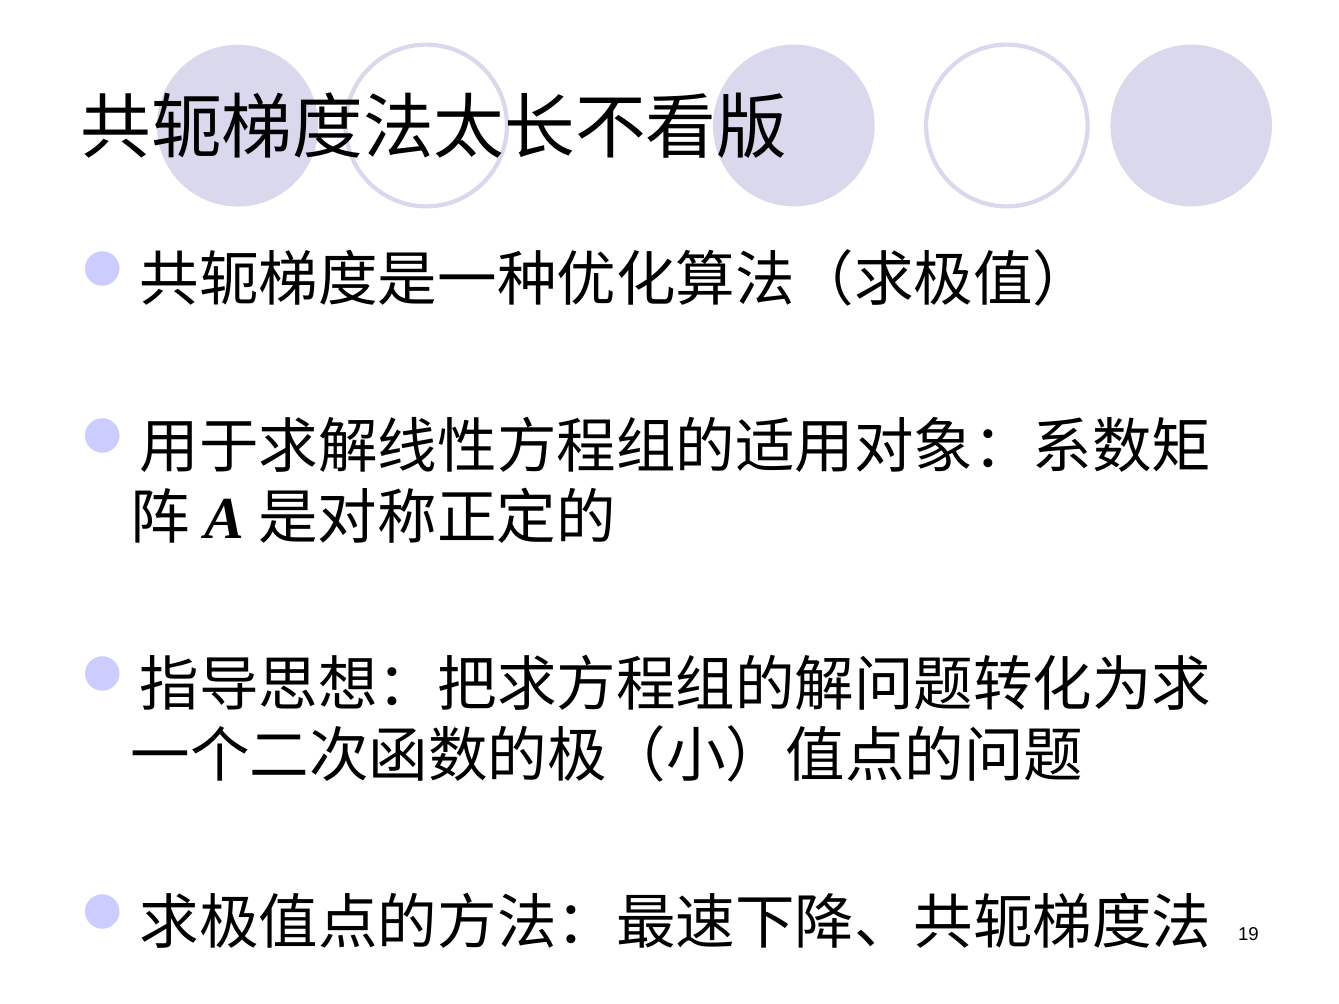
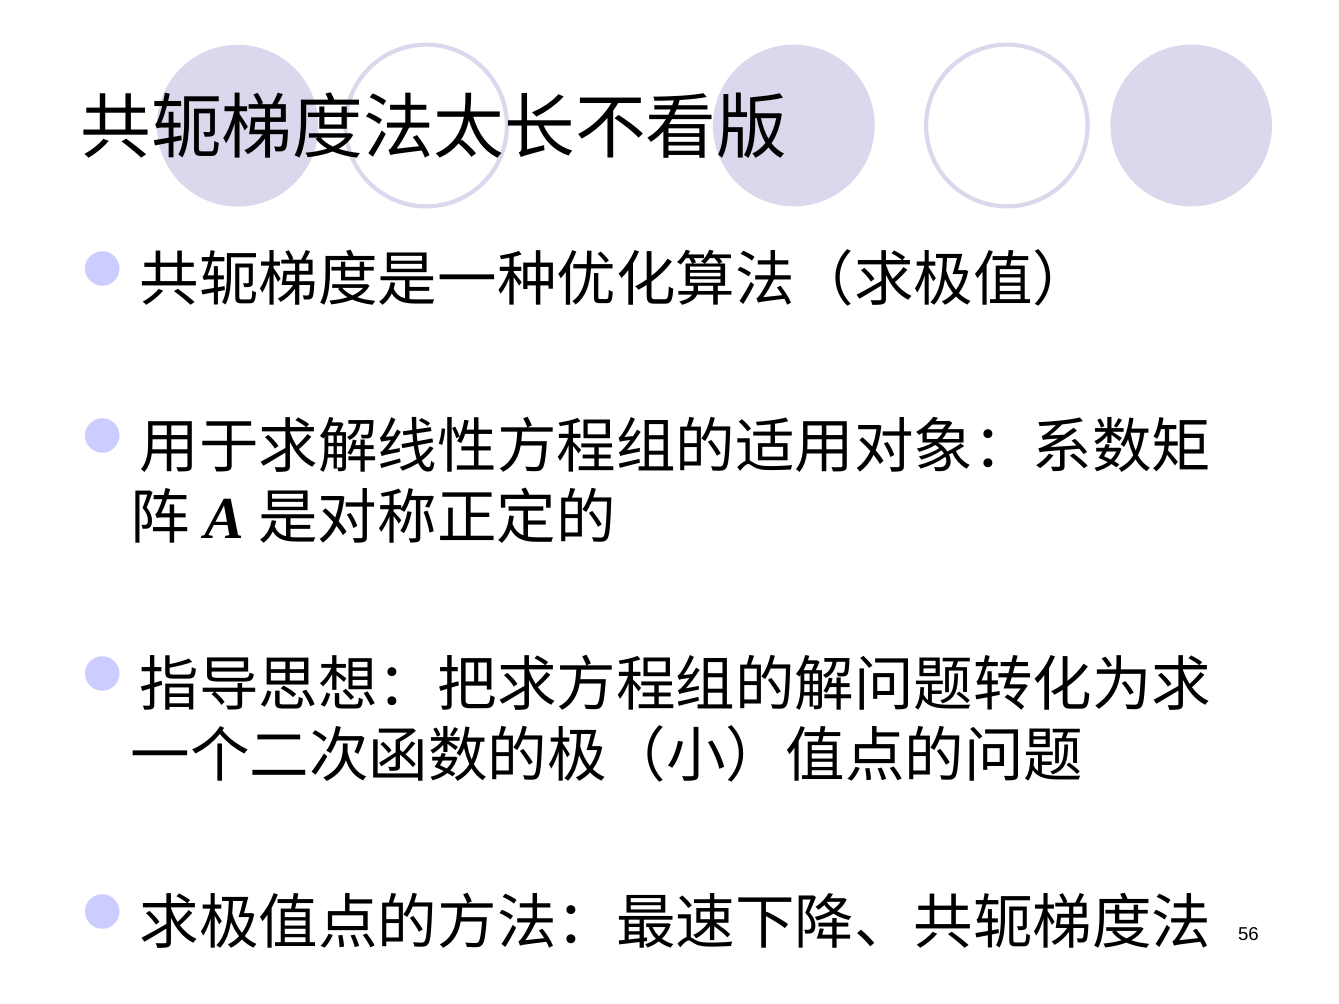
19: 19 -> 56
